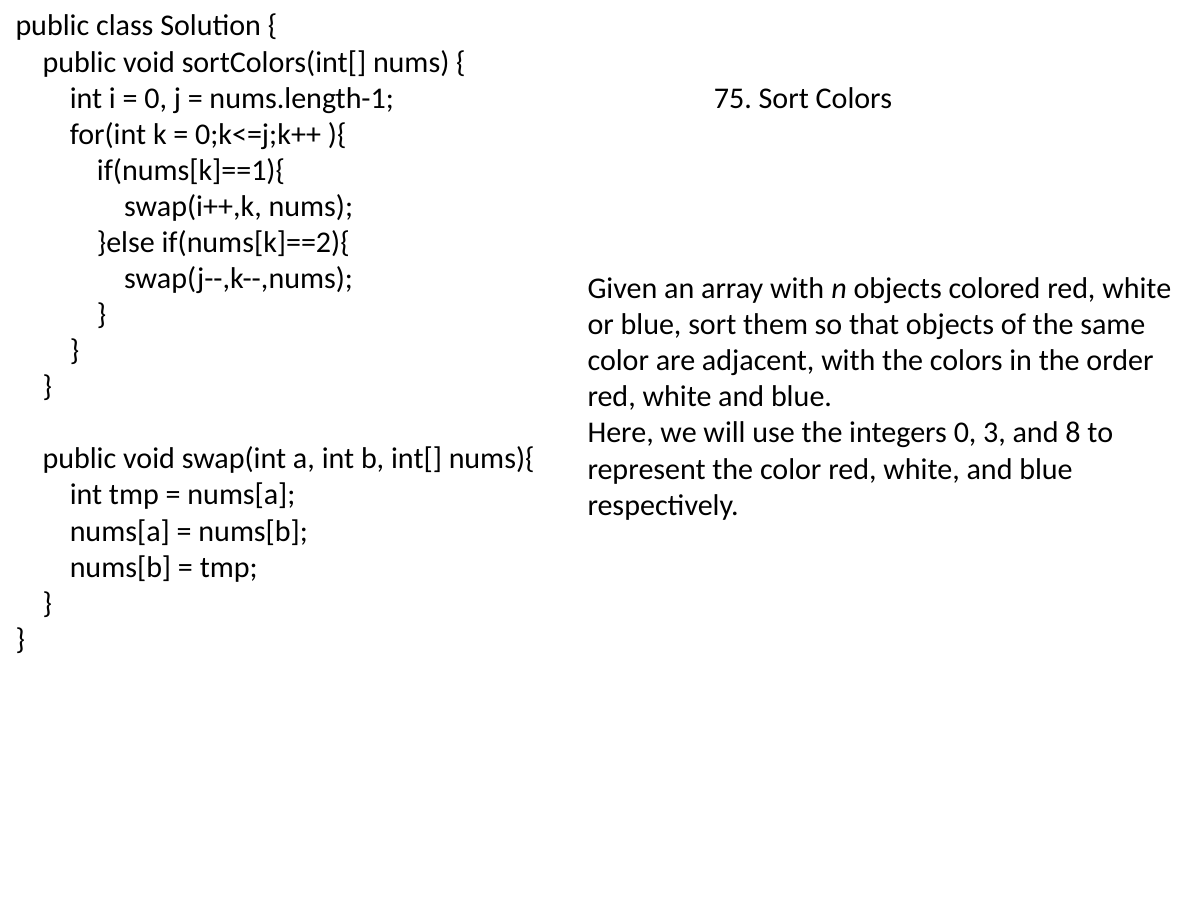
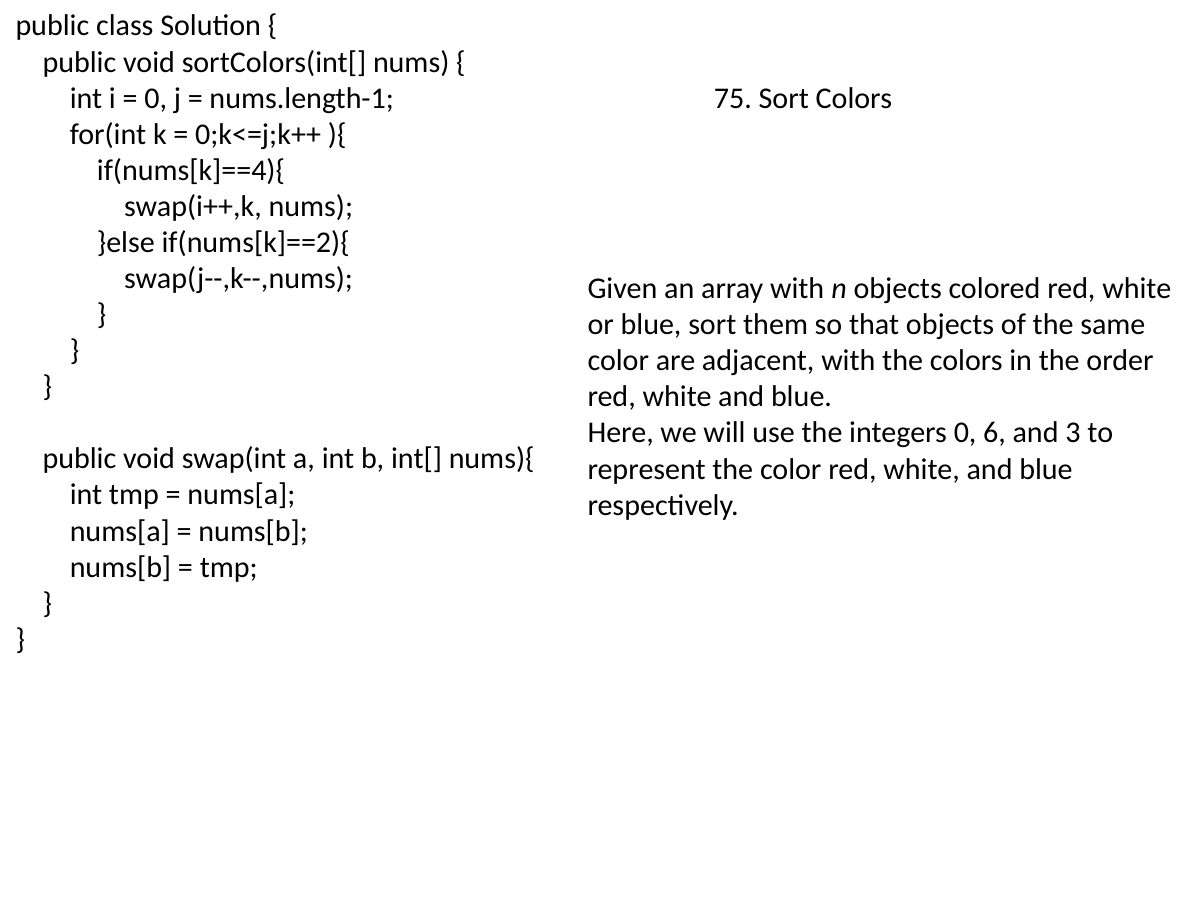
if(nums[k]==1){: if(nums[k]==1){ -> if(nums[k]==4){
3: 3 -> 6
8: 8 -> 3
